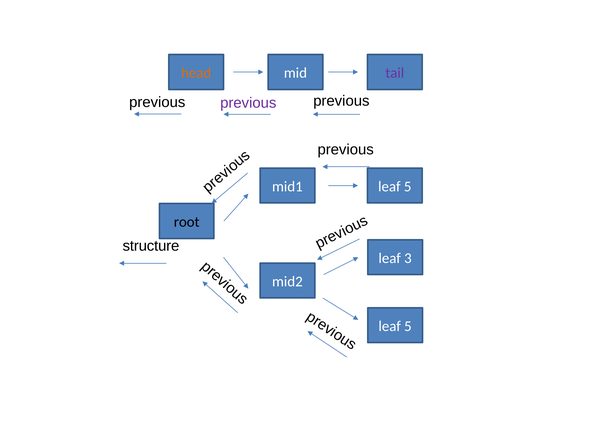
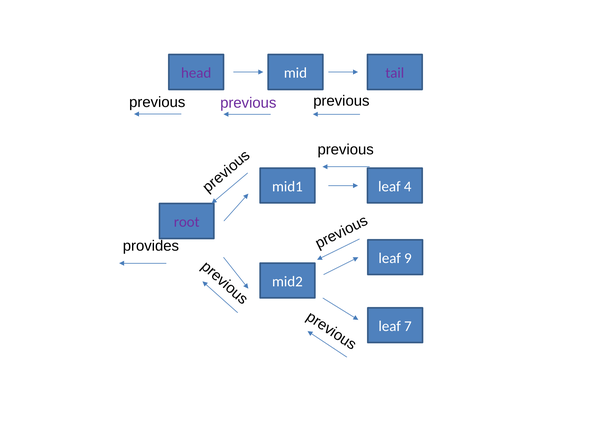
head colour: orange -> purple
mid1 leaf 5: 5 -> 4
root colour: black -> purple
structure: structure -> provides
3: 3 -> 9
5 at (408, 326): 5 -> 7
